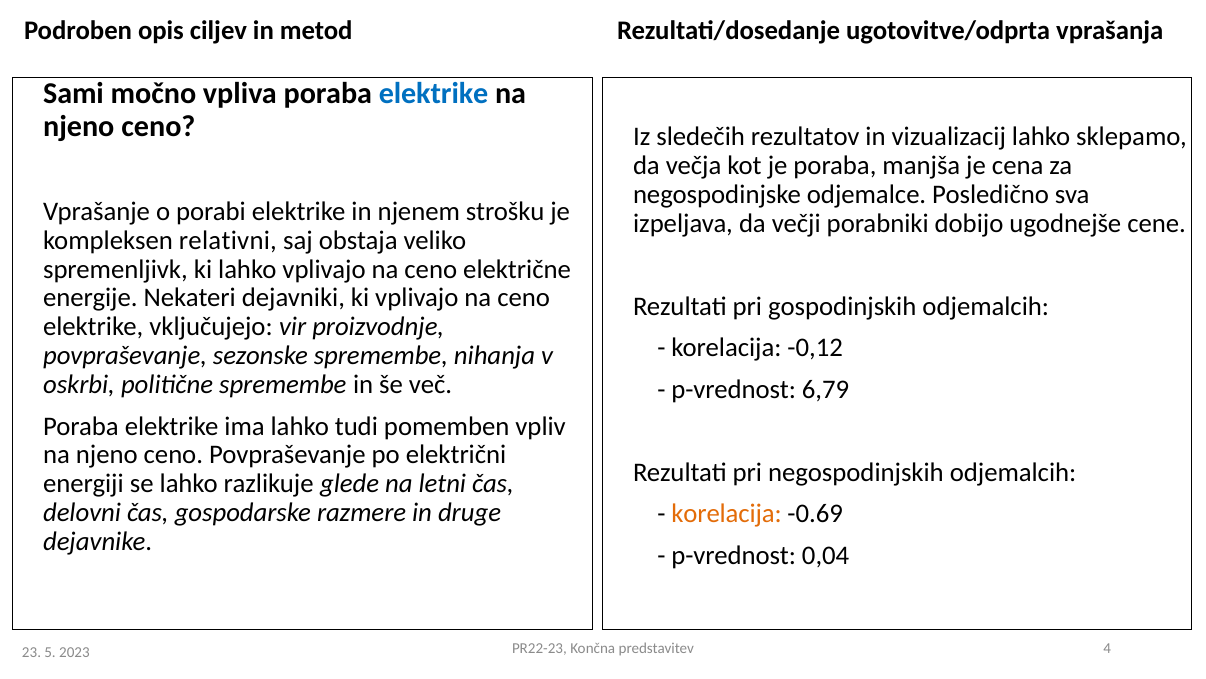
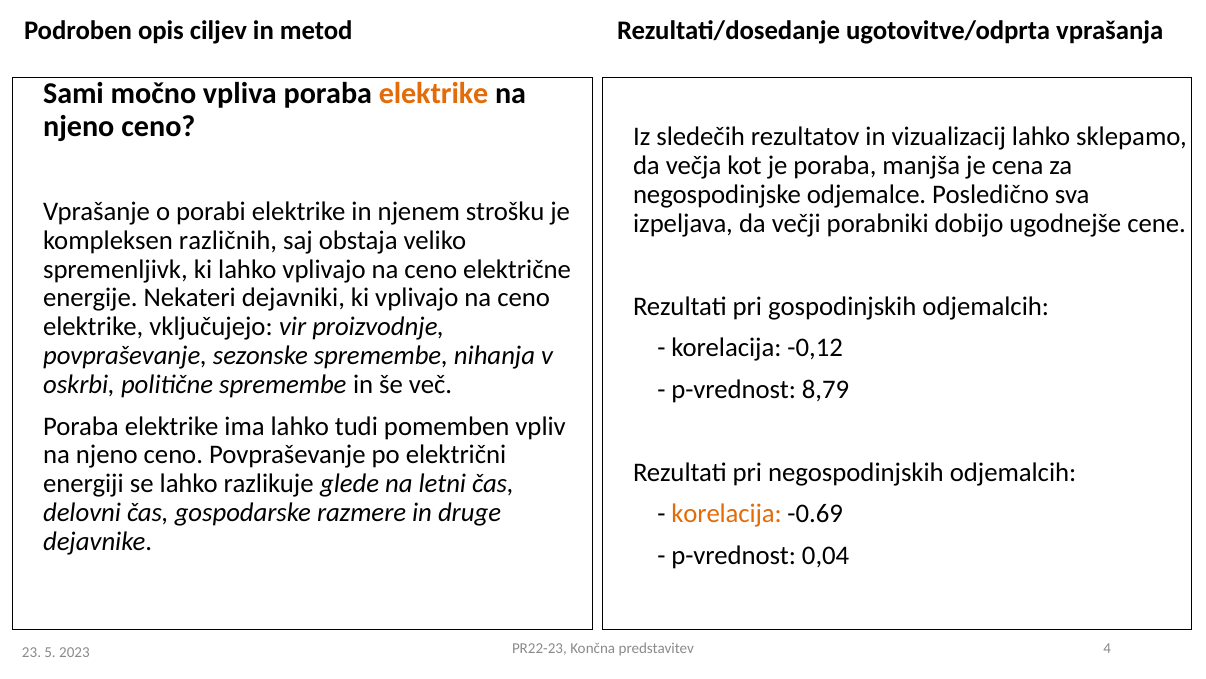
elektrike at (434, 94) colour: blue -> orange
relativni: relativni -> različnih
6,79: 6,79 -> 8,79
